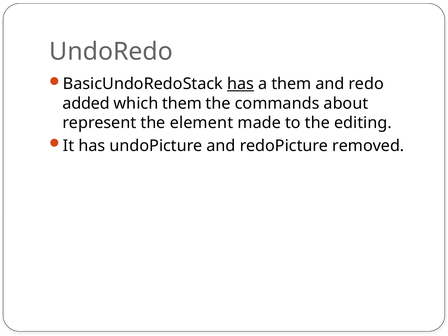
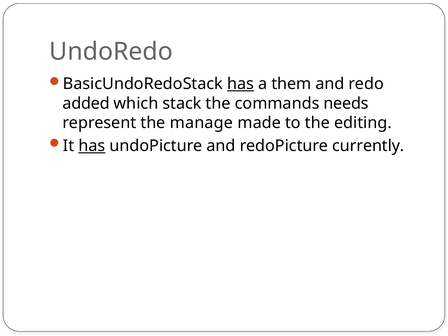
which them: them -> stack
about: about -> needs
element: element -> manage
has at (92, 146) underline: none -> present
removed: removed -> currently
